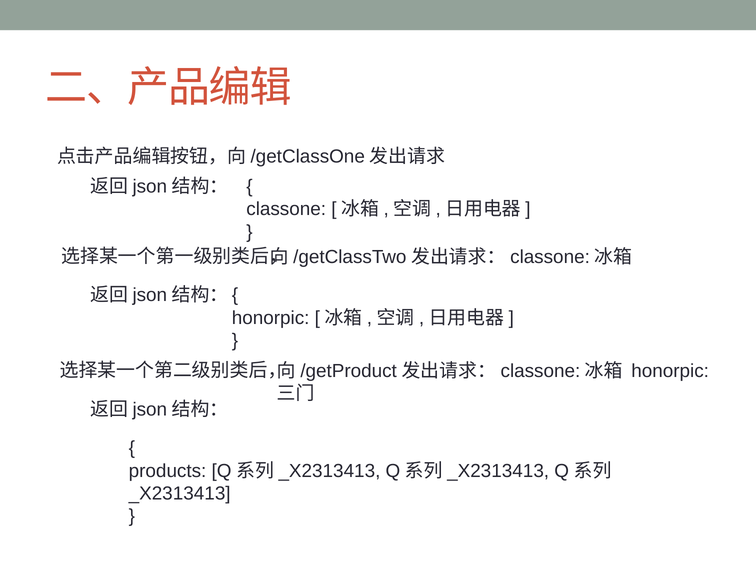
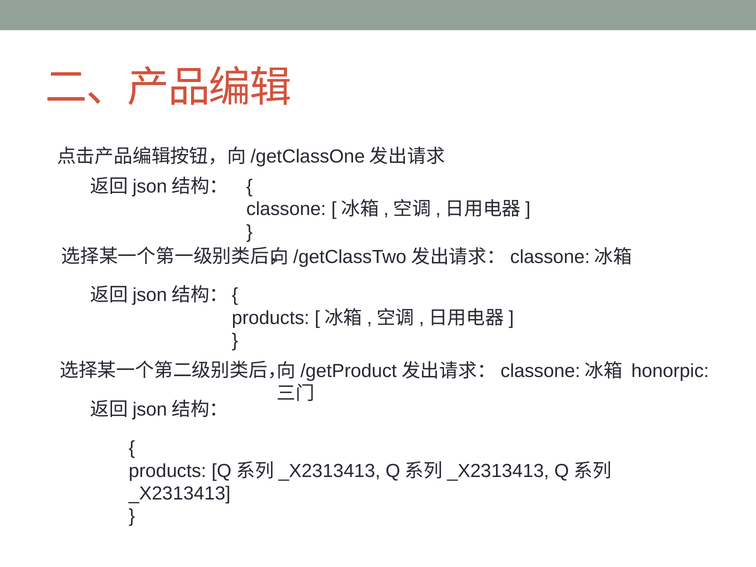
honorpic at (271, 318): honorpic -> products
